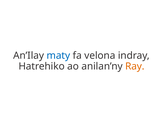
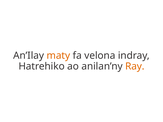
maty colour: blue -> orange
